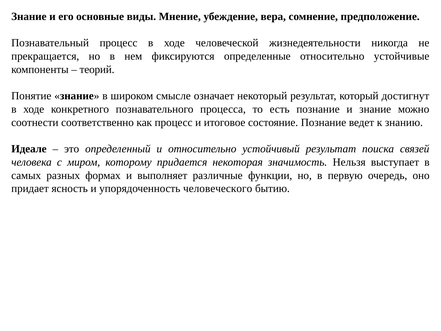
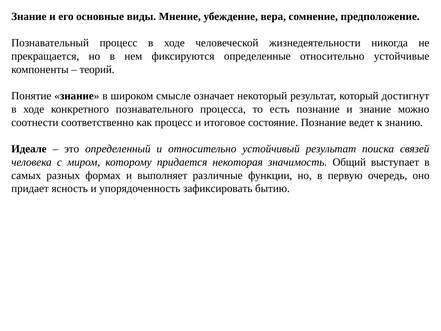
Нельзя: Нельзя -> Общий
человеческого: человеческого -> зафиксировать
